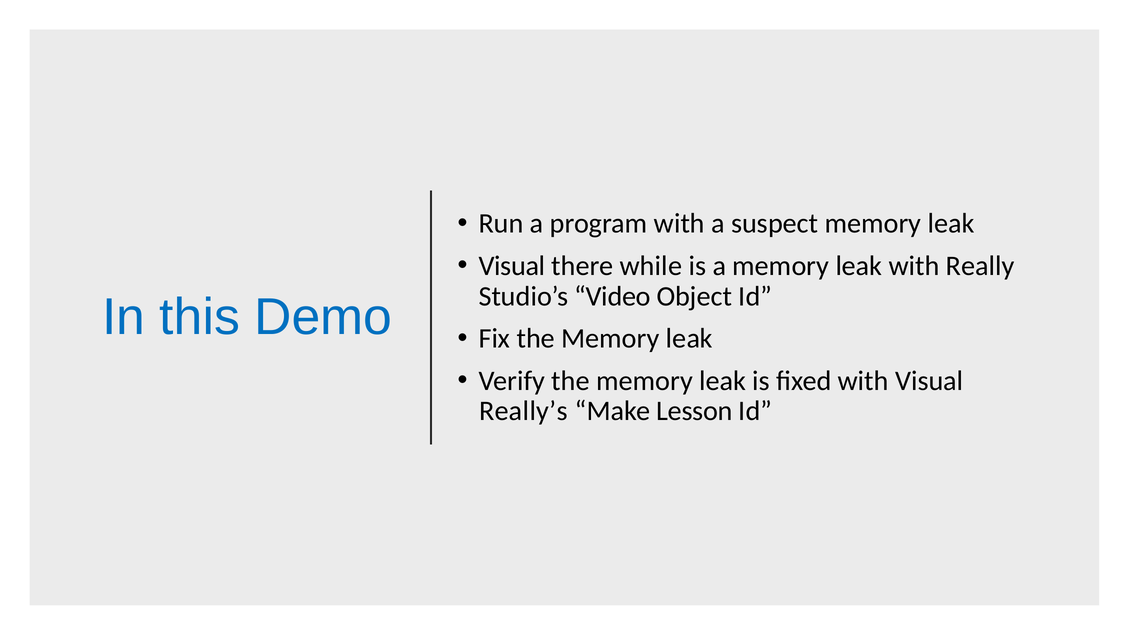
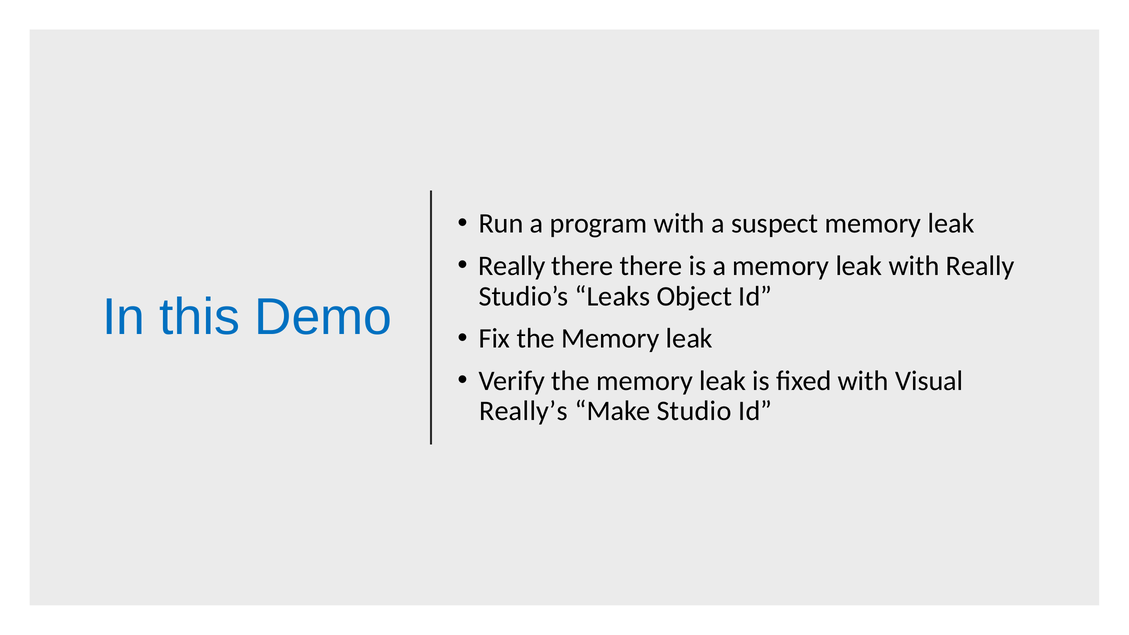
Visual at (512, 266): Visual -> Really
there while: while -> there
Video: Video -> Leaks
Lesson: Lesson -> Studio
